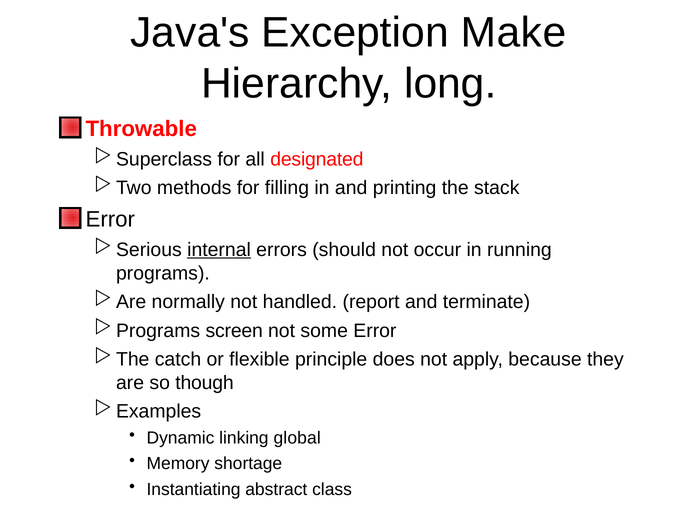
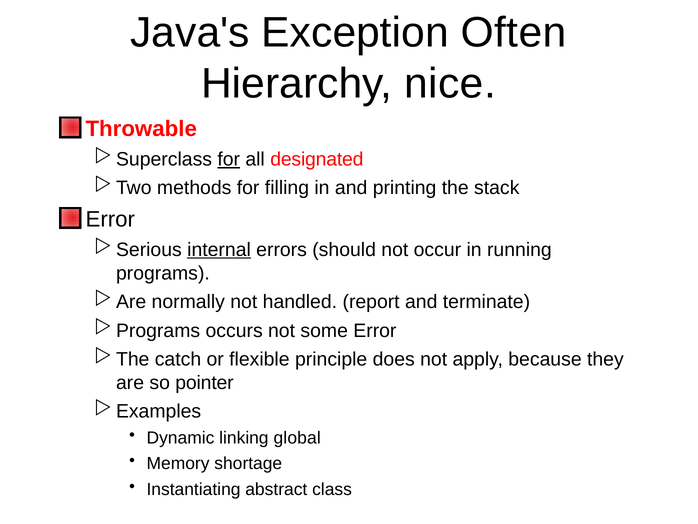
Make: Make -> Often
long: long -> nice
for at (229, 159) underline: none -> present
screen: screen -> occurs
though: though -> pointer
